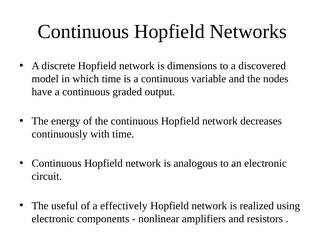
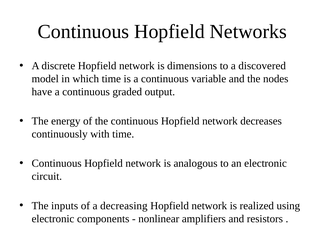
useful: useful -> inputs
effectively: effectively -> decreasing
